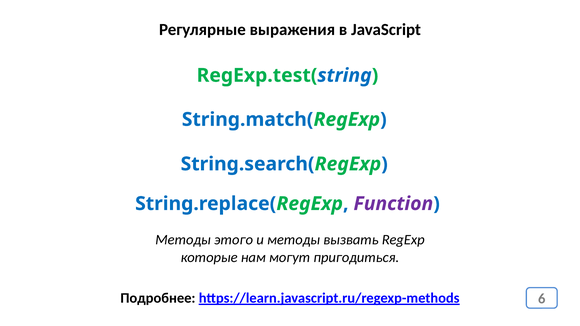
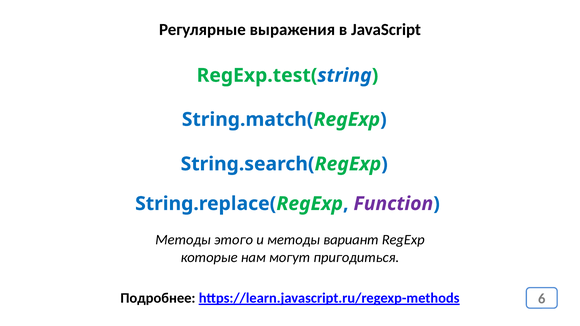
вызвать: вызвать -> вариант
